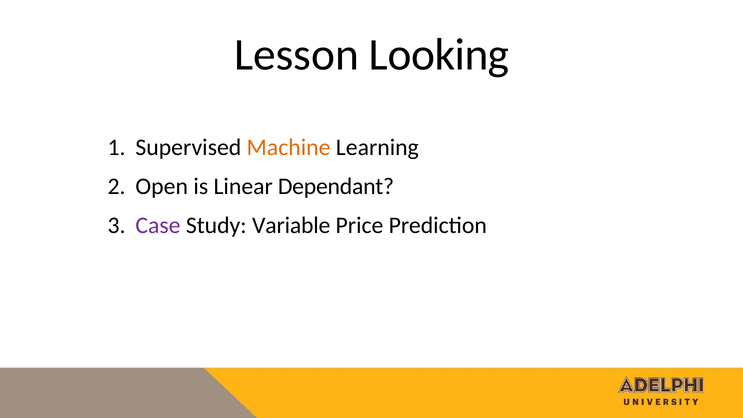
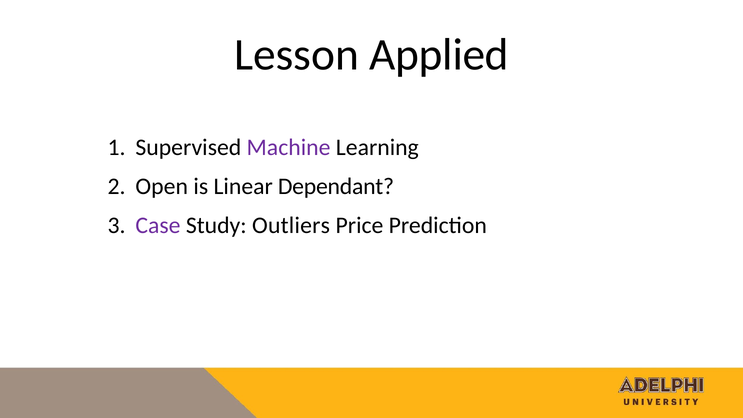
Looking: Looking -> Applied
Machine colour: orange -> purple
Variable: Variable -> Outliers
